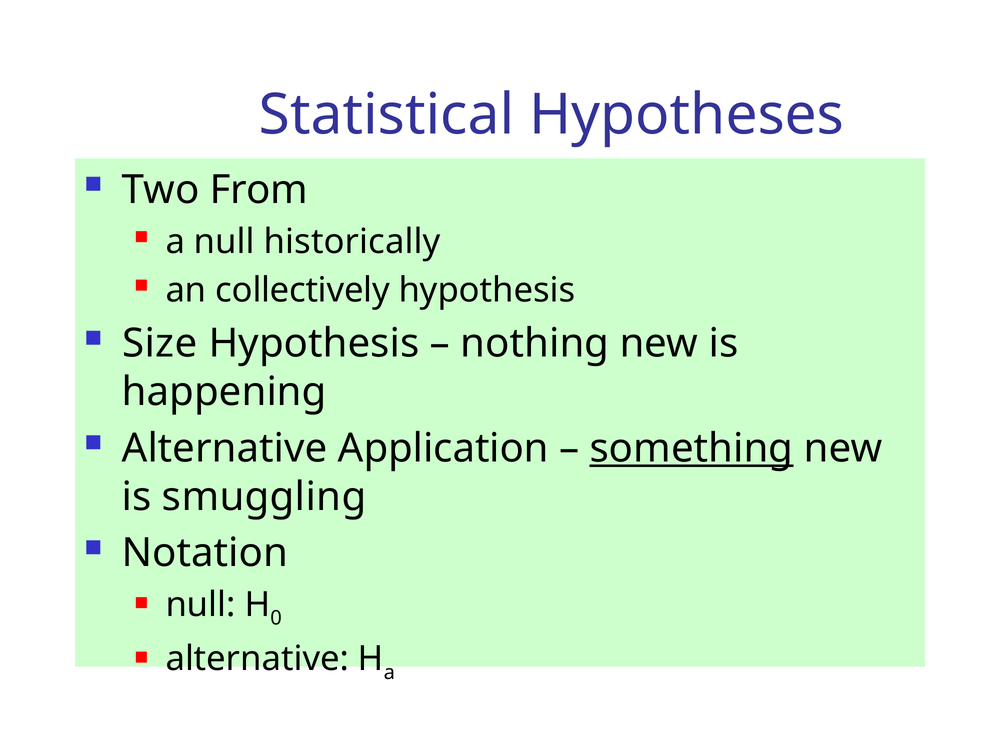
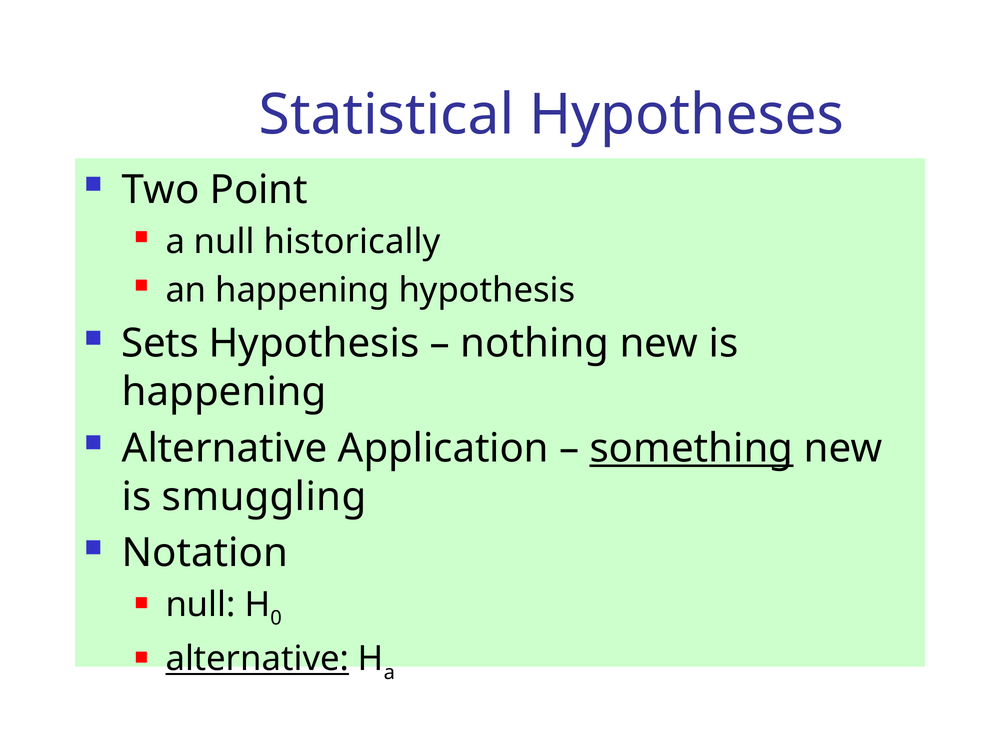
From: From -> Point
an collectively: collectively -> happening
Size: Size -> Sets
alternative at (257, 659) underline: none -> present
